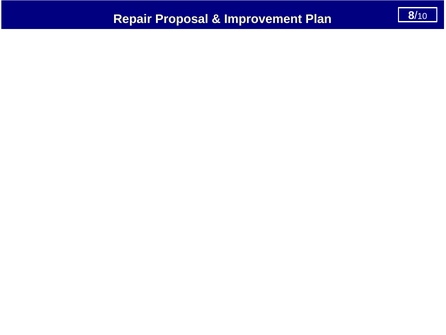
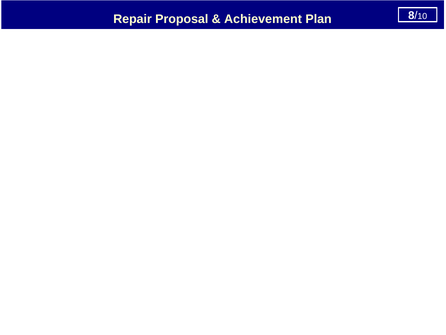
Improvement: Improvement -> Achievement
